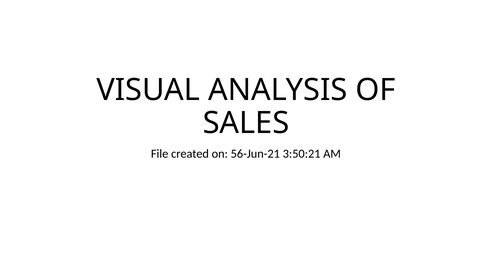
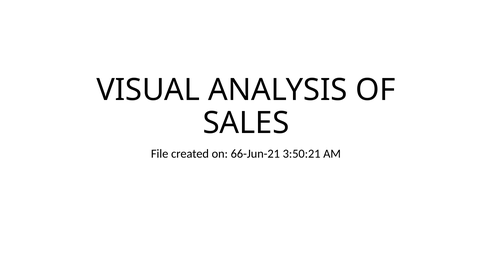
56-Jun-21: 56-Jun-21 -> 66-Jun-21
